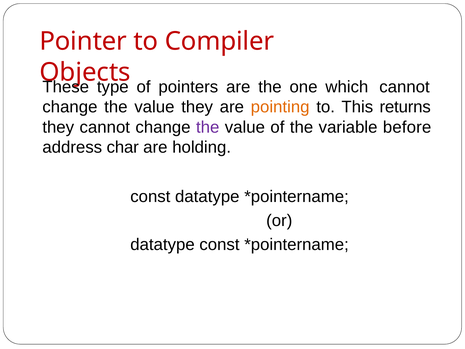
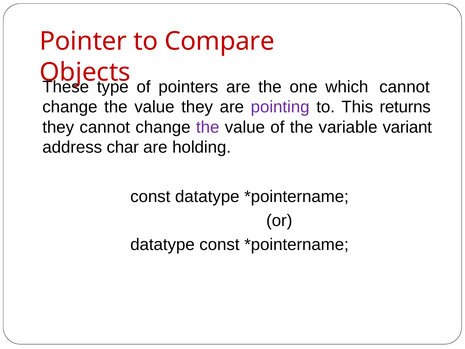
Compiler: Compiler -> Compare
pointing colour: orange -> purple
before: before -> variant
